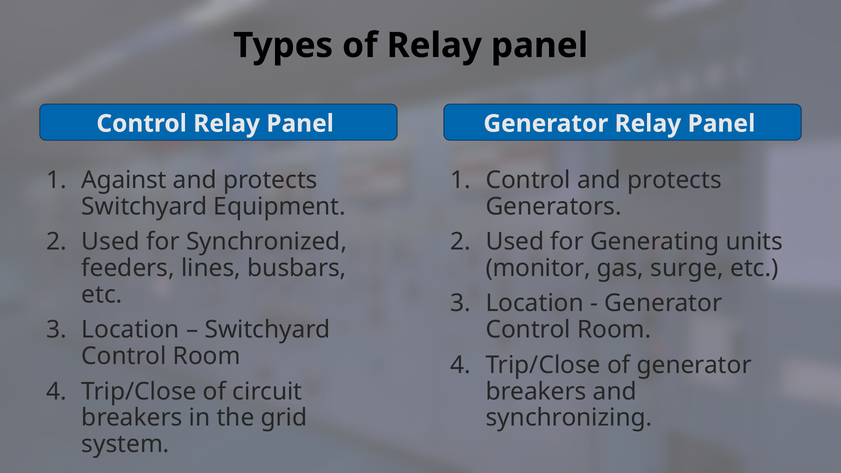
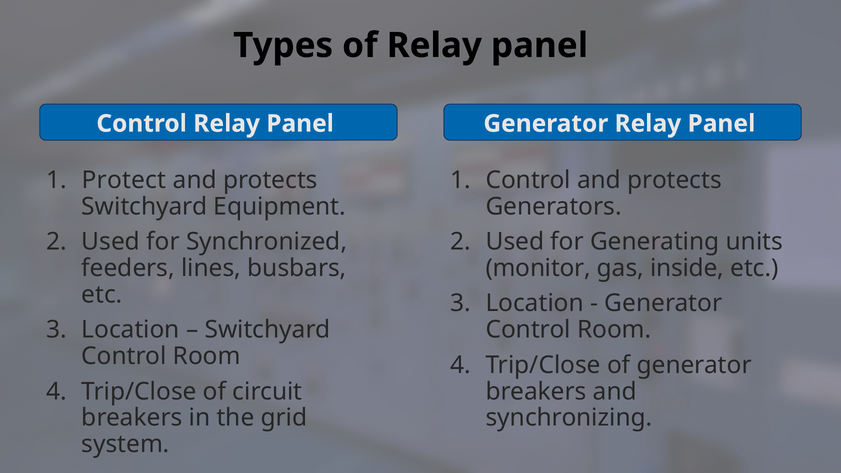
Against: Against -> Protect
surge: surge -> inside
